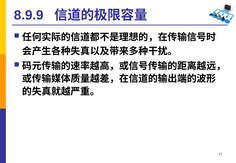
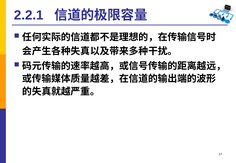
8.9.9: 8.9.9 -> 2.2.1
